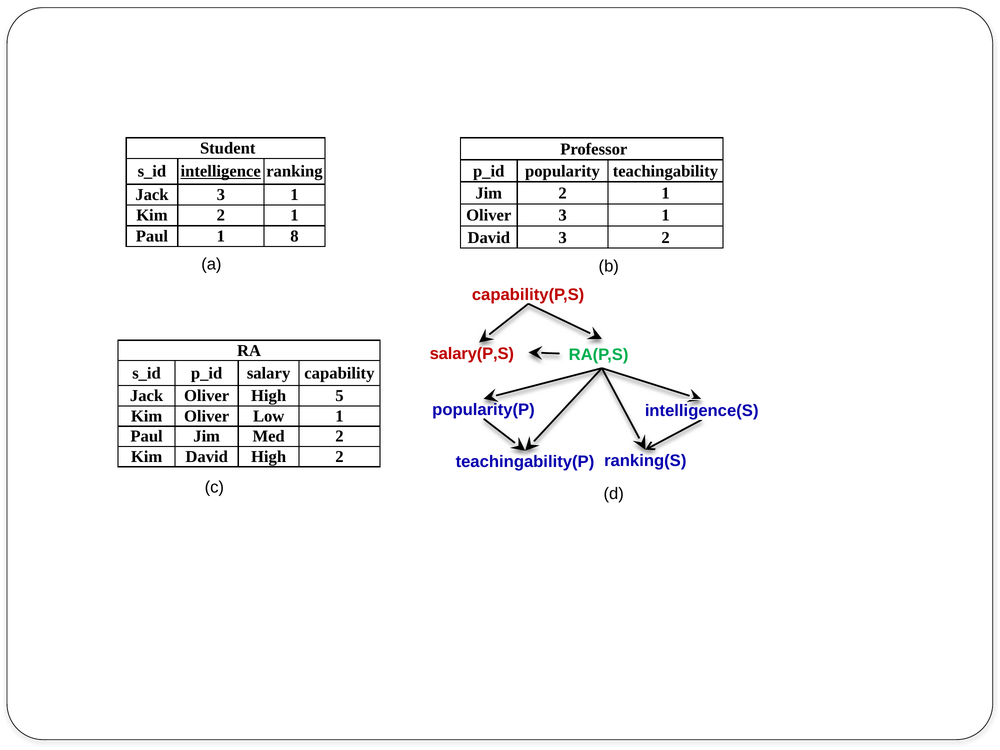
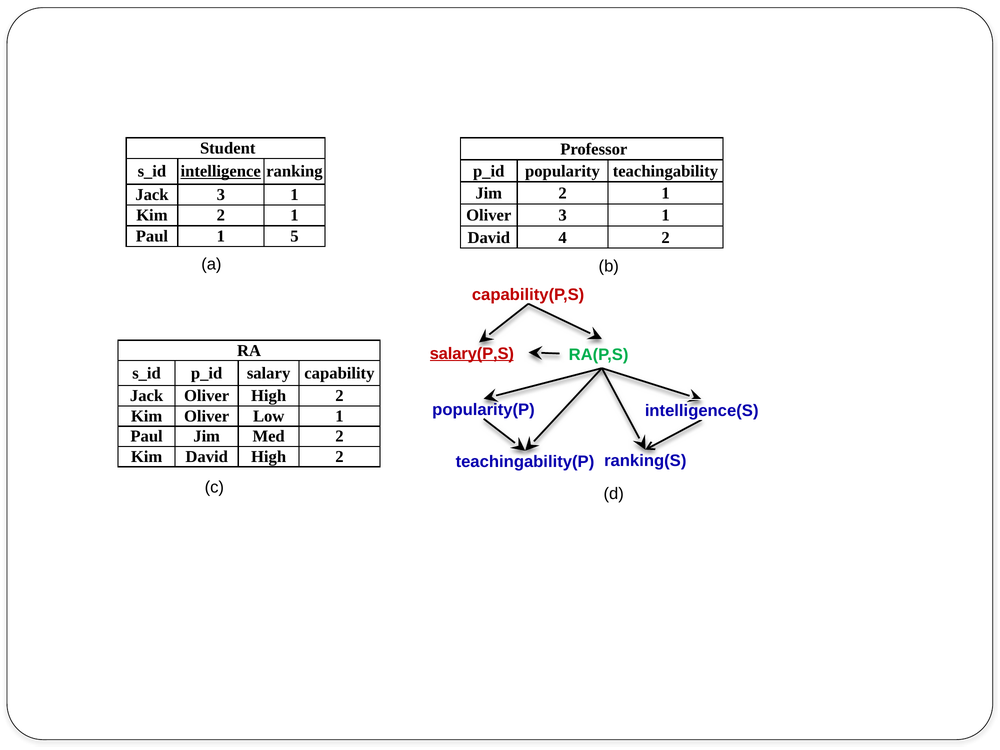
8: 8 -> 5
David 3: 3 -> 4
salary(P,S underline: none -> present
Oliver High 5: 5 -> 2
